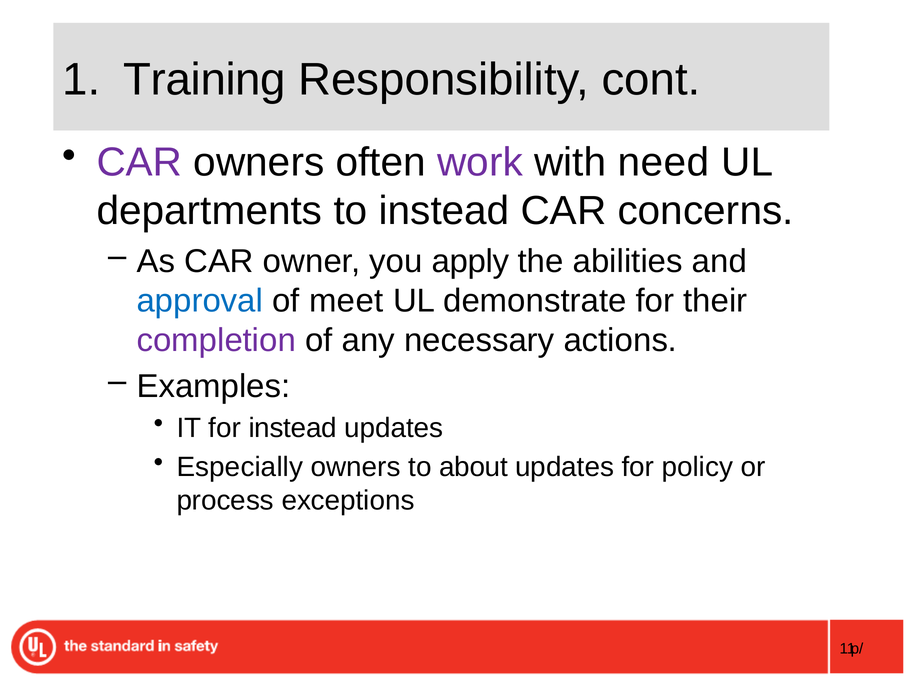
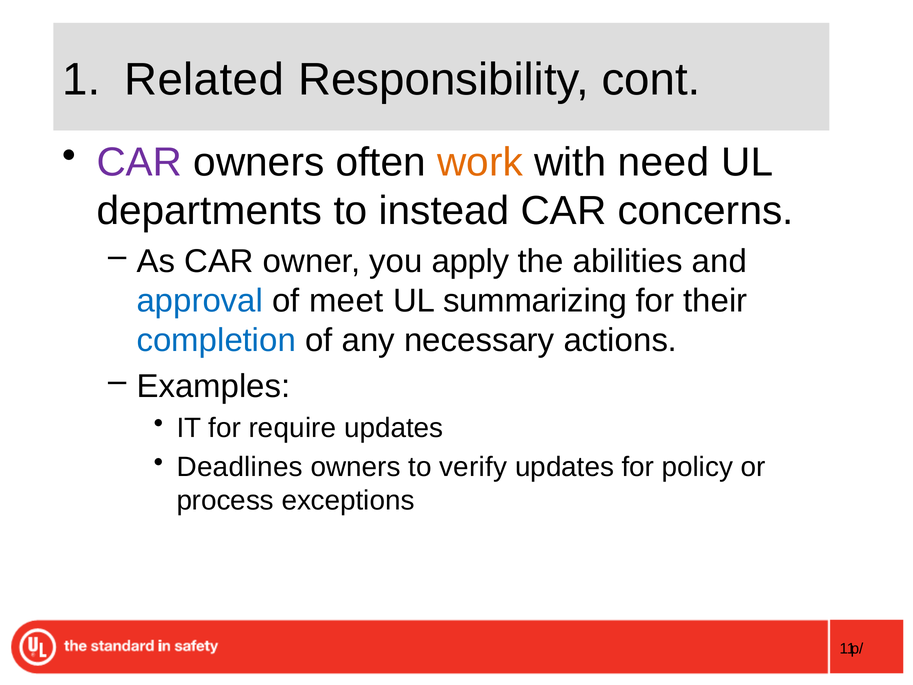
Training: Training -> Related
work colour: purple -> orange
demonstrate: demonstrate -> summarizing
completion colour: purple -> blue
for instead: instead -> require
Especially: Especially -> Deadlines
about: about -> verify
